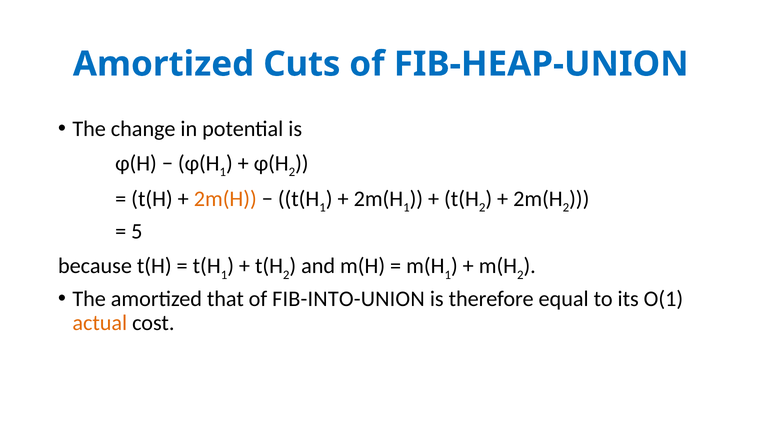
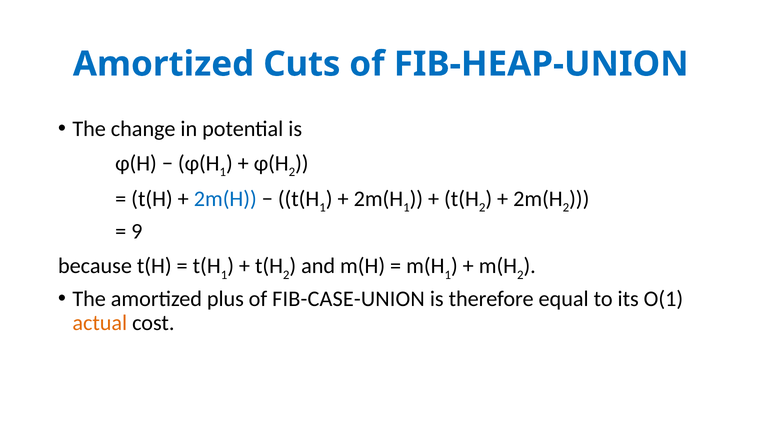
2m(H at (225, 199) colour: orange -> blue
5: 5 -> 9
that: that -> plus
FIB-INTO-UNION: FIB-INTO-UNION -> FIB-CASE-UNION
